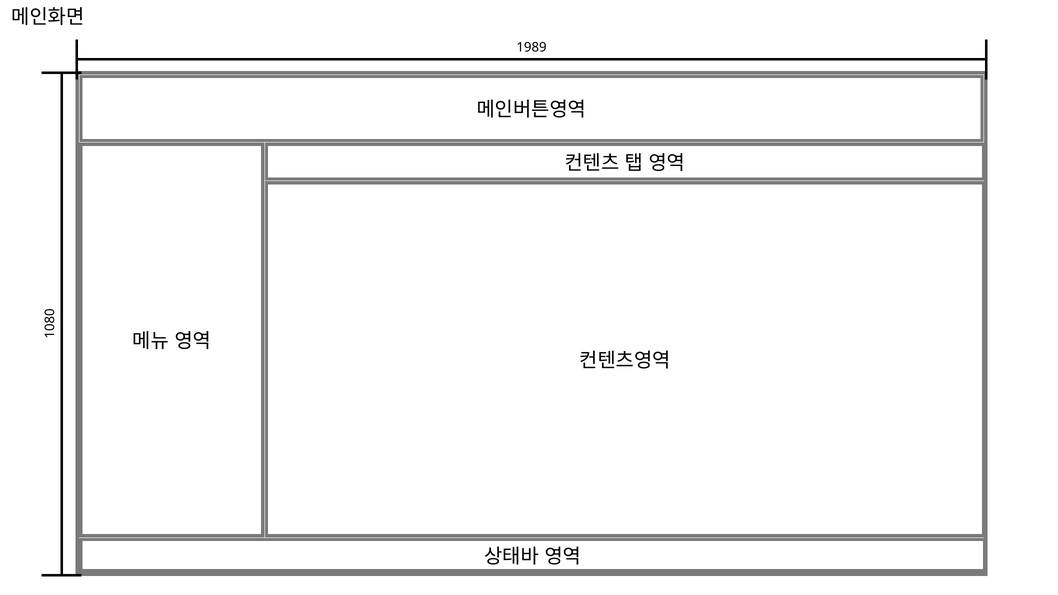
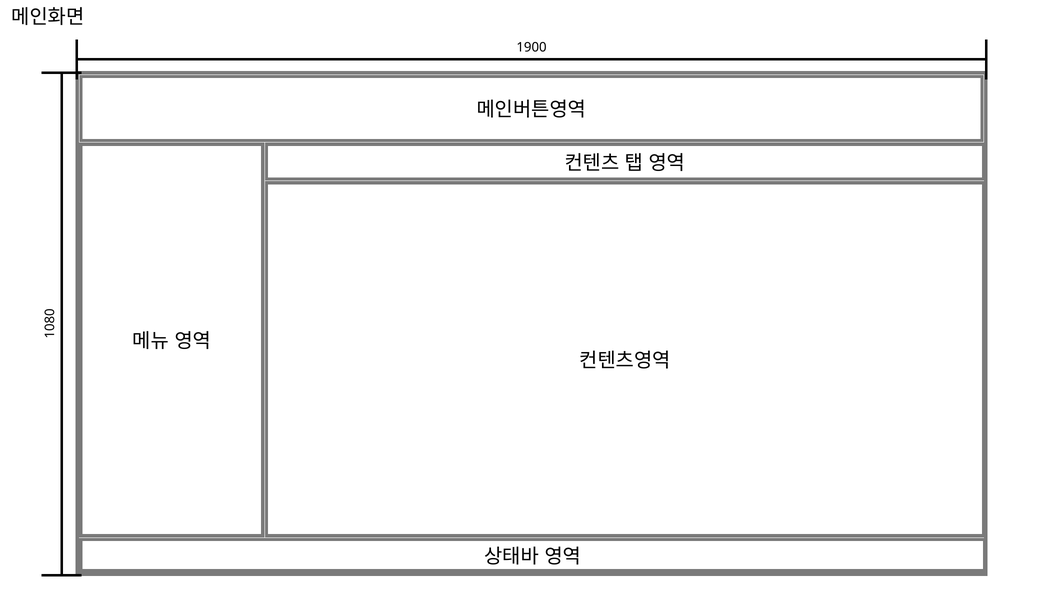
1989: 1989 -> 1900
